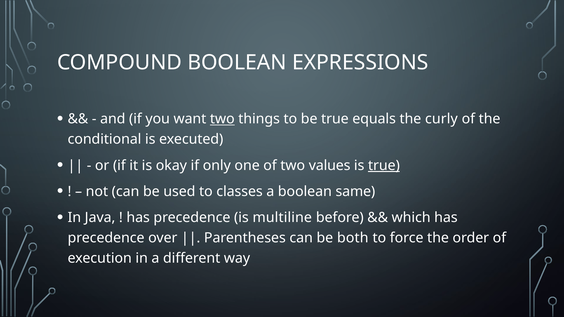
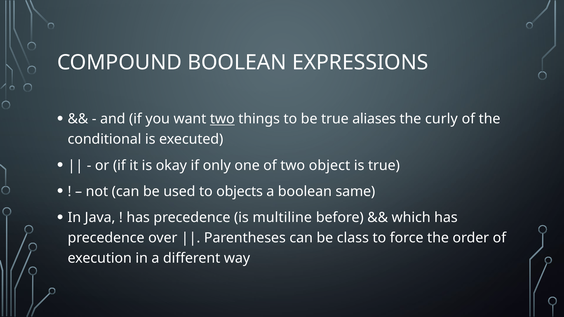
equals: equals -> aliases
values: values -> object
true at (384, 165) underline: present -> none
classes: classes -> objects
both: both -> class
